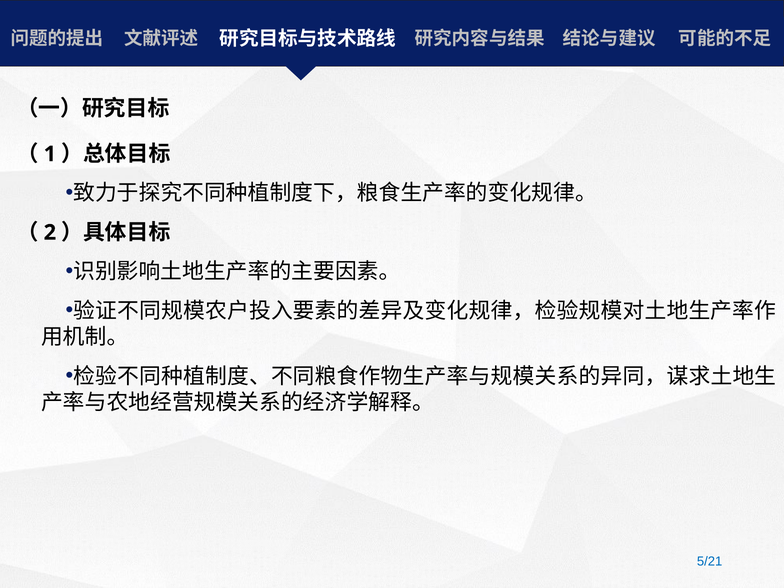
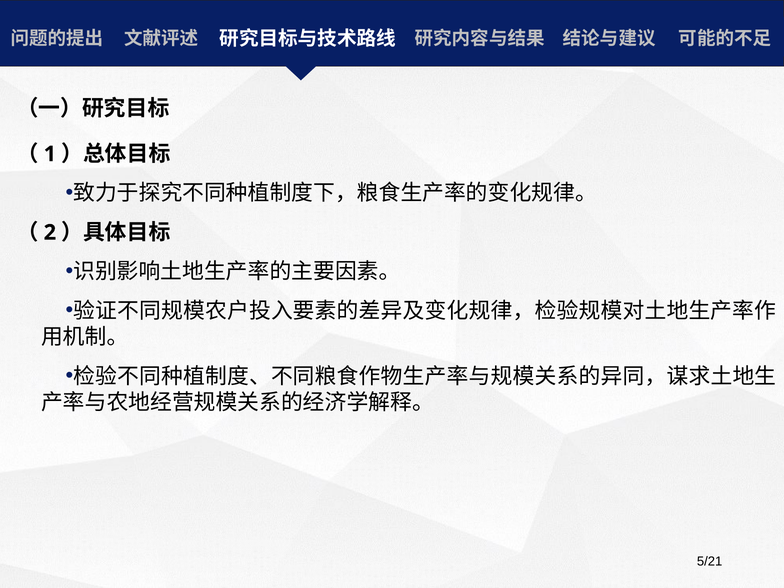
5/21 colour: blue -> black
